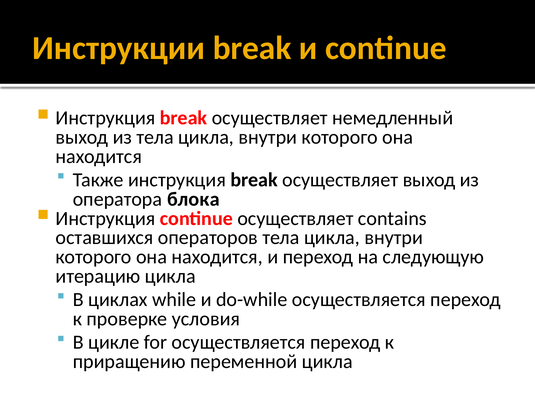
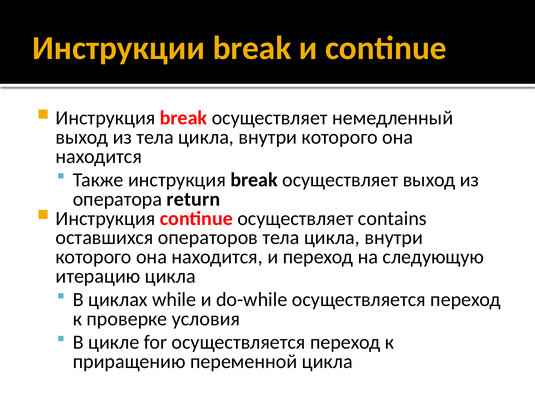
блока: блока -> return
